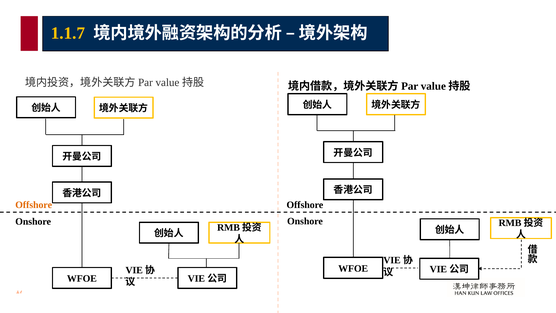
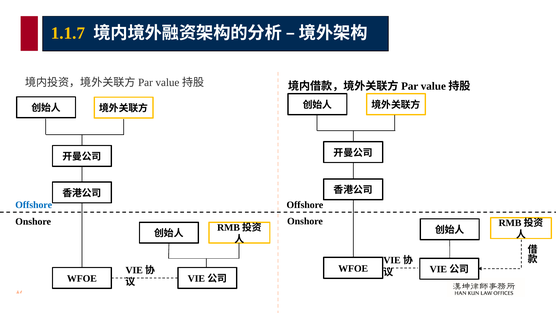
Offshore at (34, 205) colour: orange -> blue
